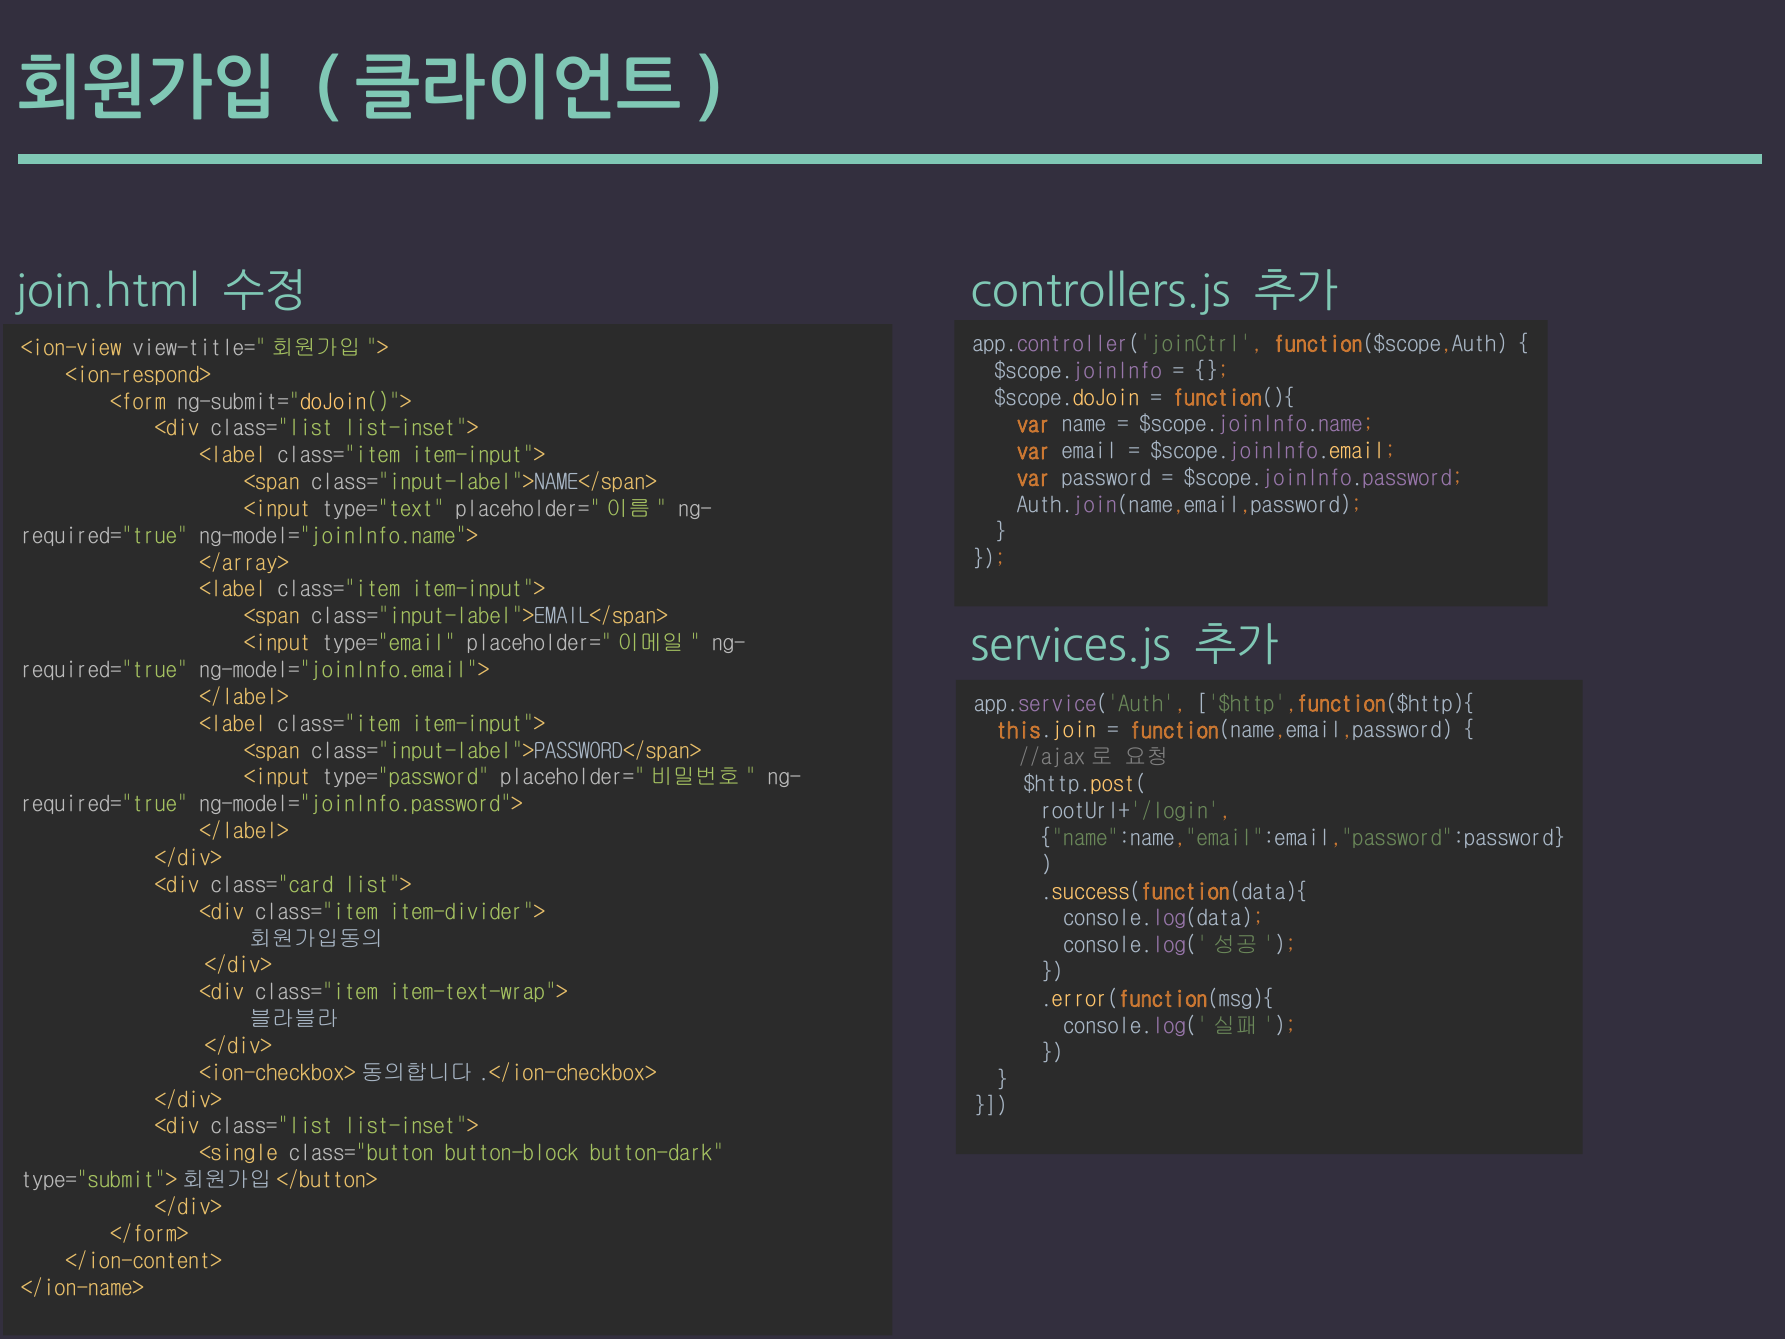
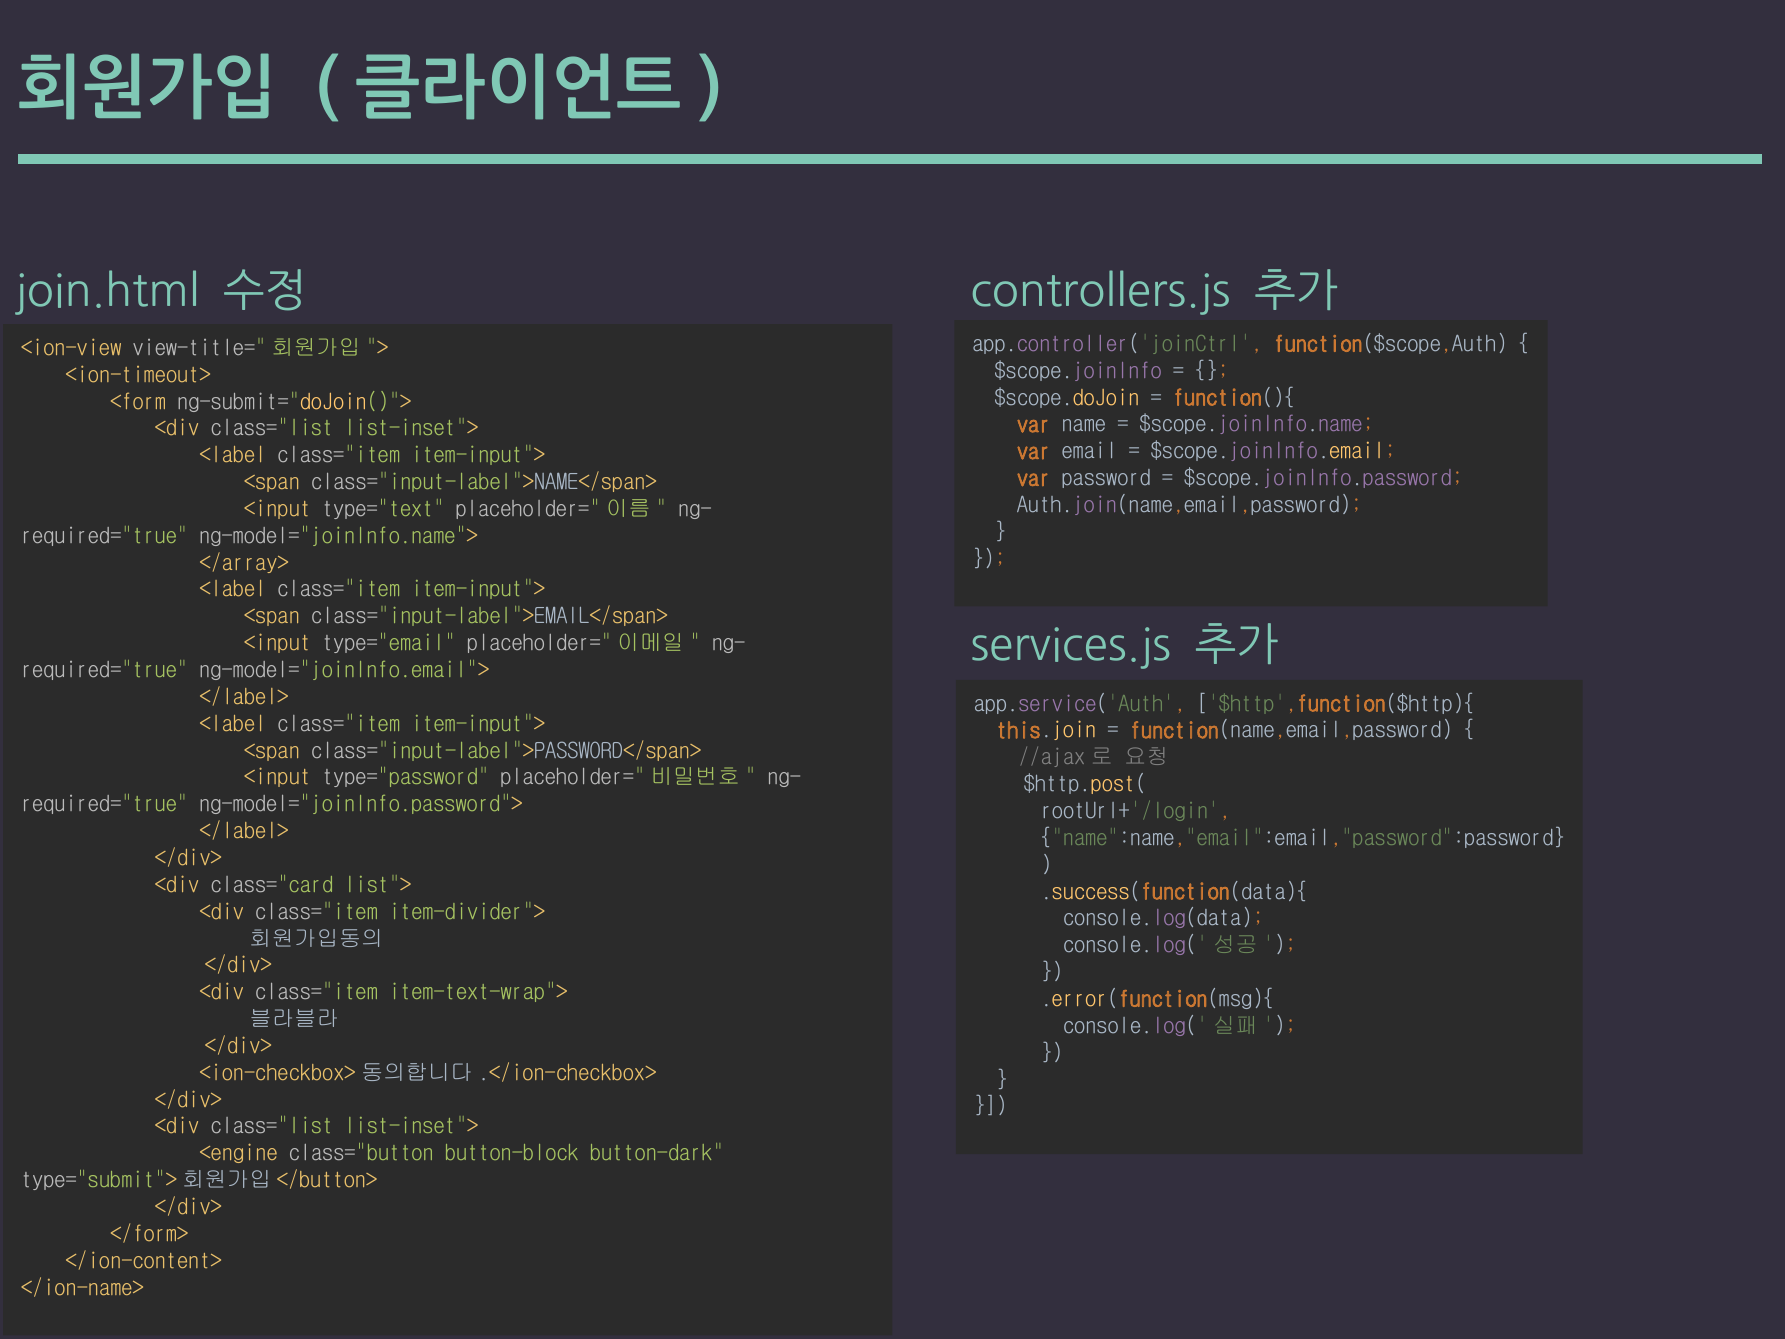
<ion-respond>: <ion-respond> -> <ion-timeout>
<single: <single -> <engine
